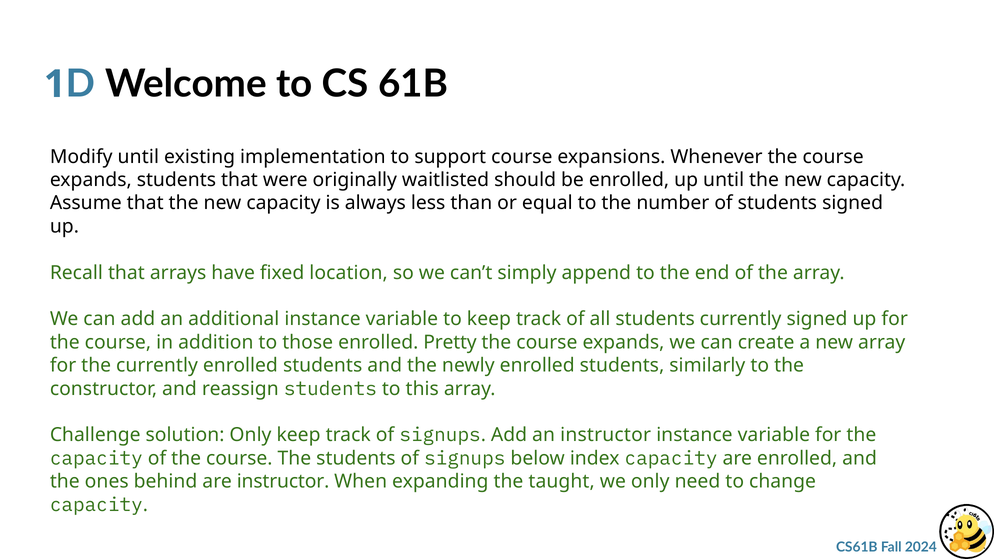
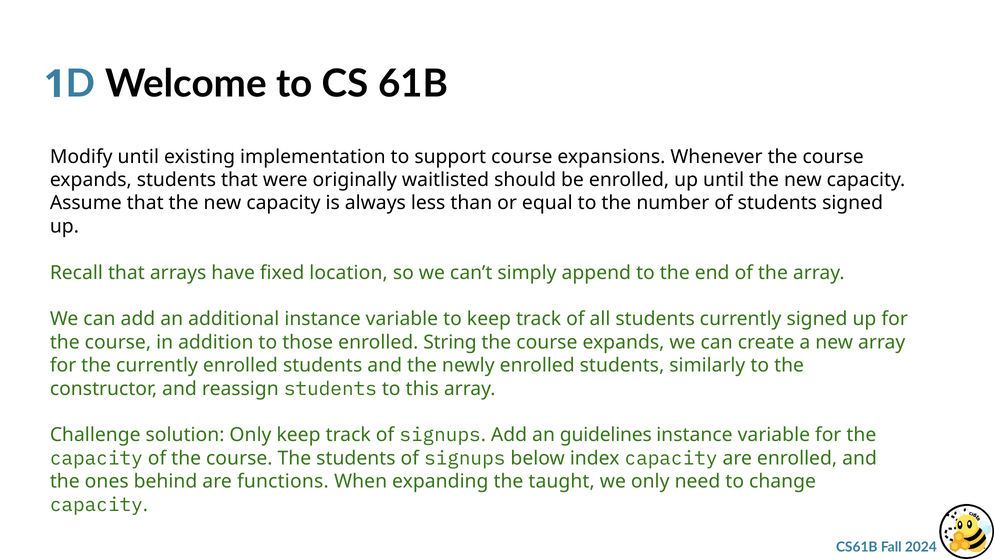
Pretty: Pretty -> String
an instructor: instructor -> guidelines
are instructor: instructor -> functions
